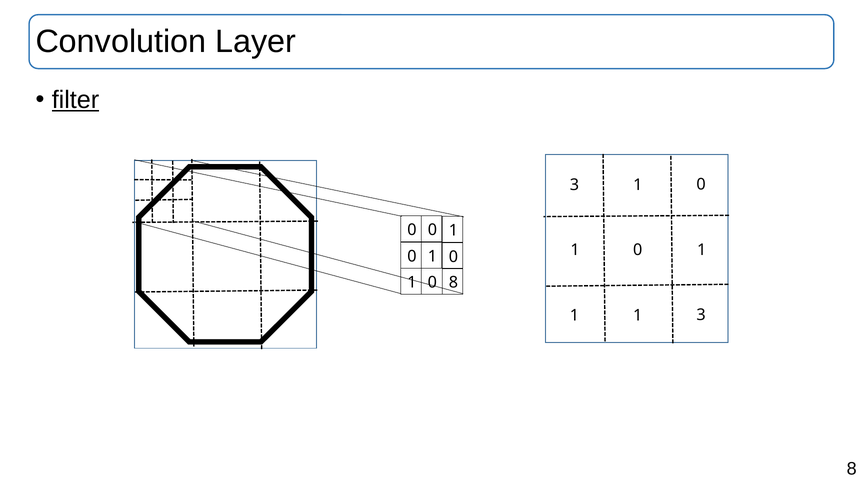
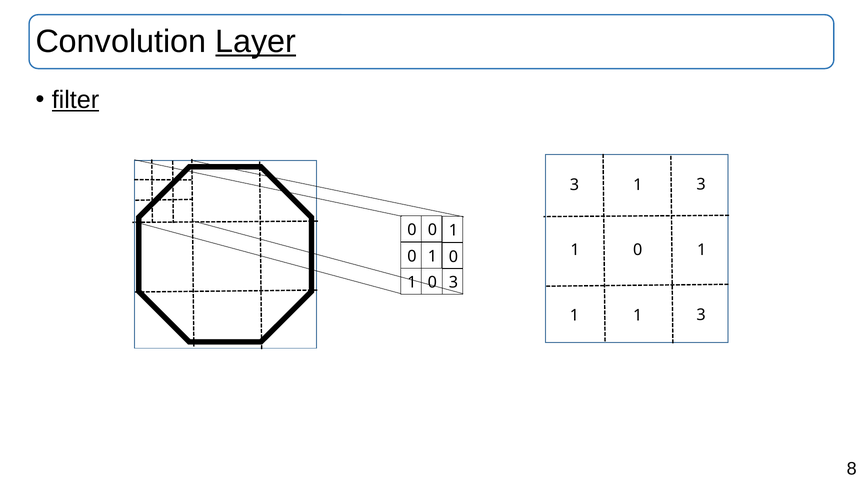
Layer underline: none -> present
3 1 0: 0 -> 3
0 8: 8 -> 3
